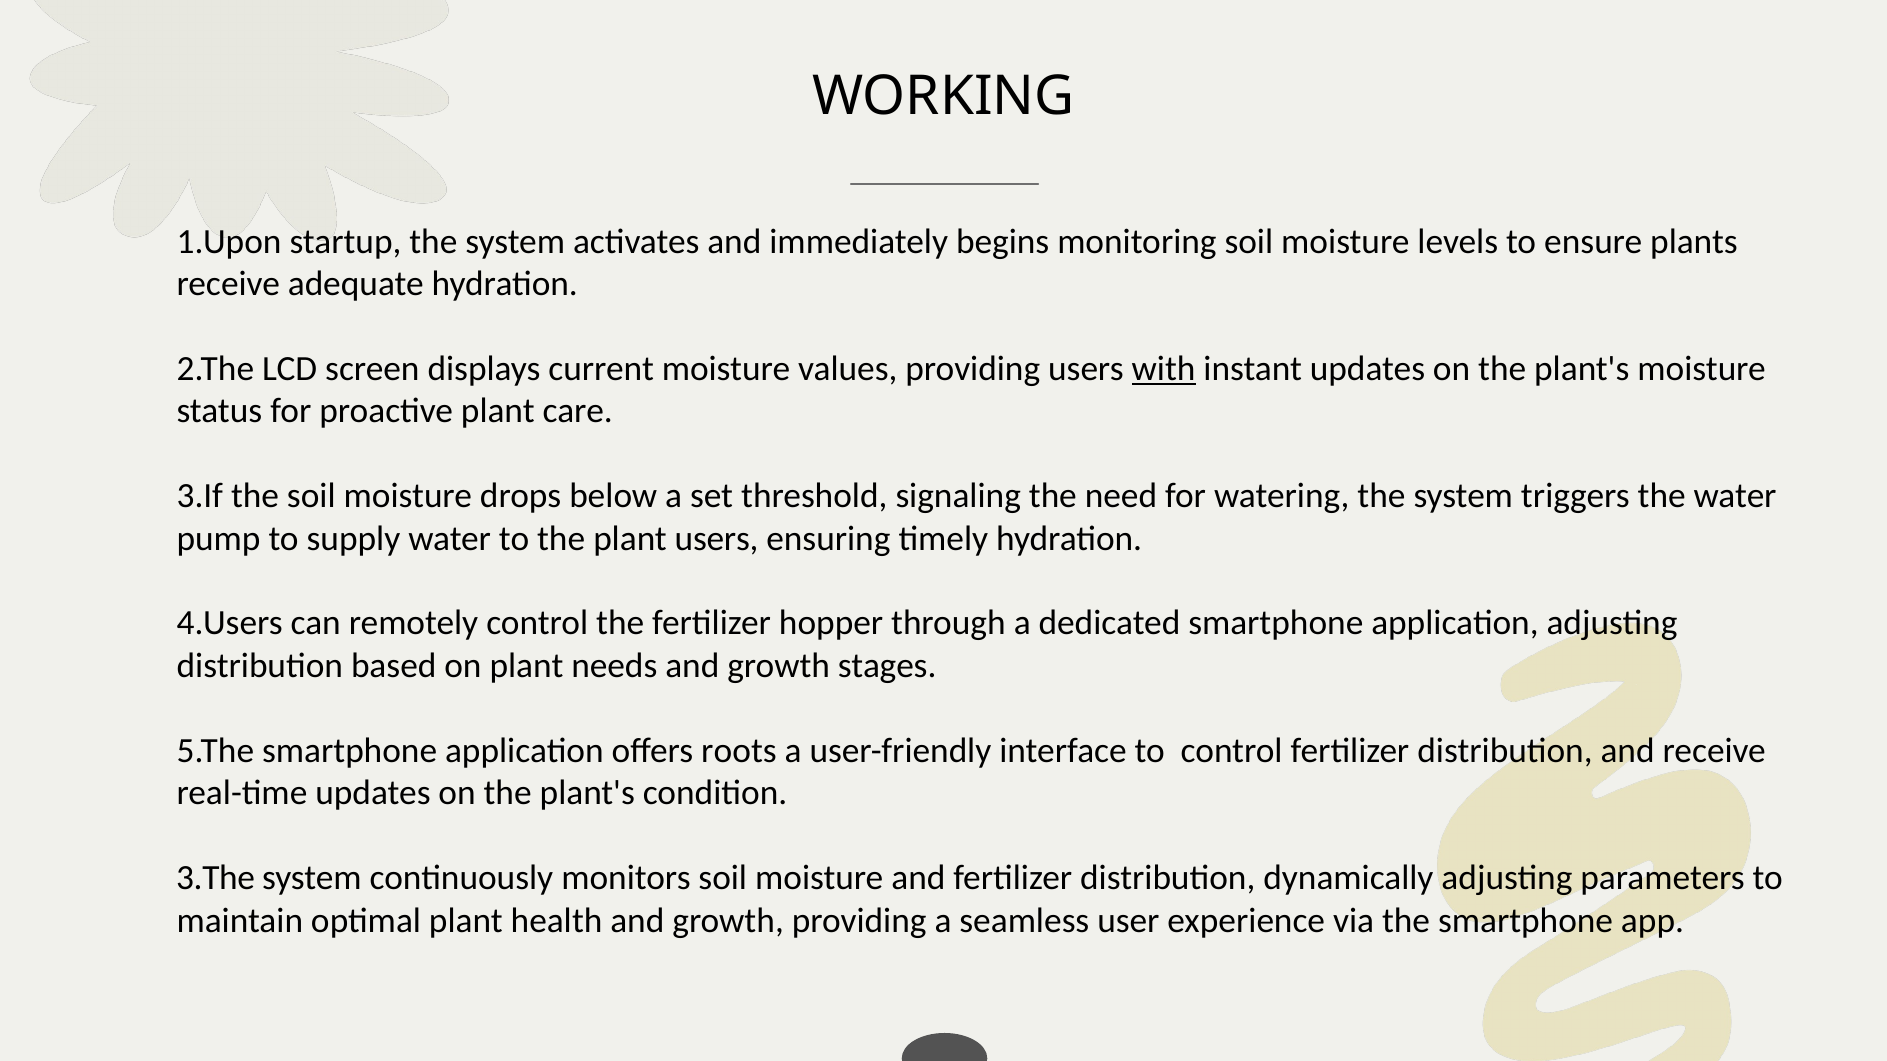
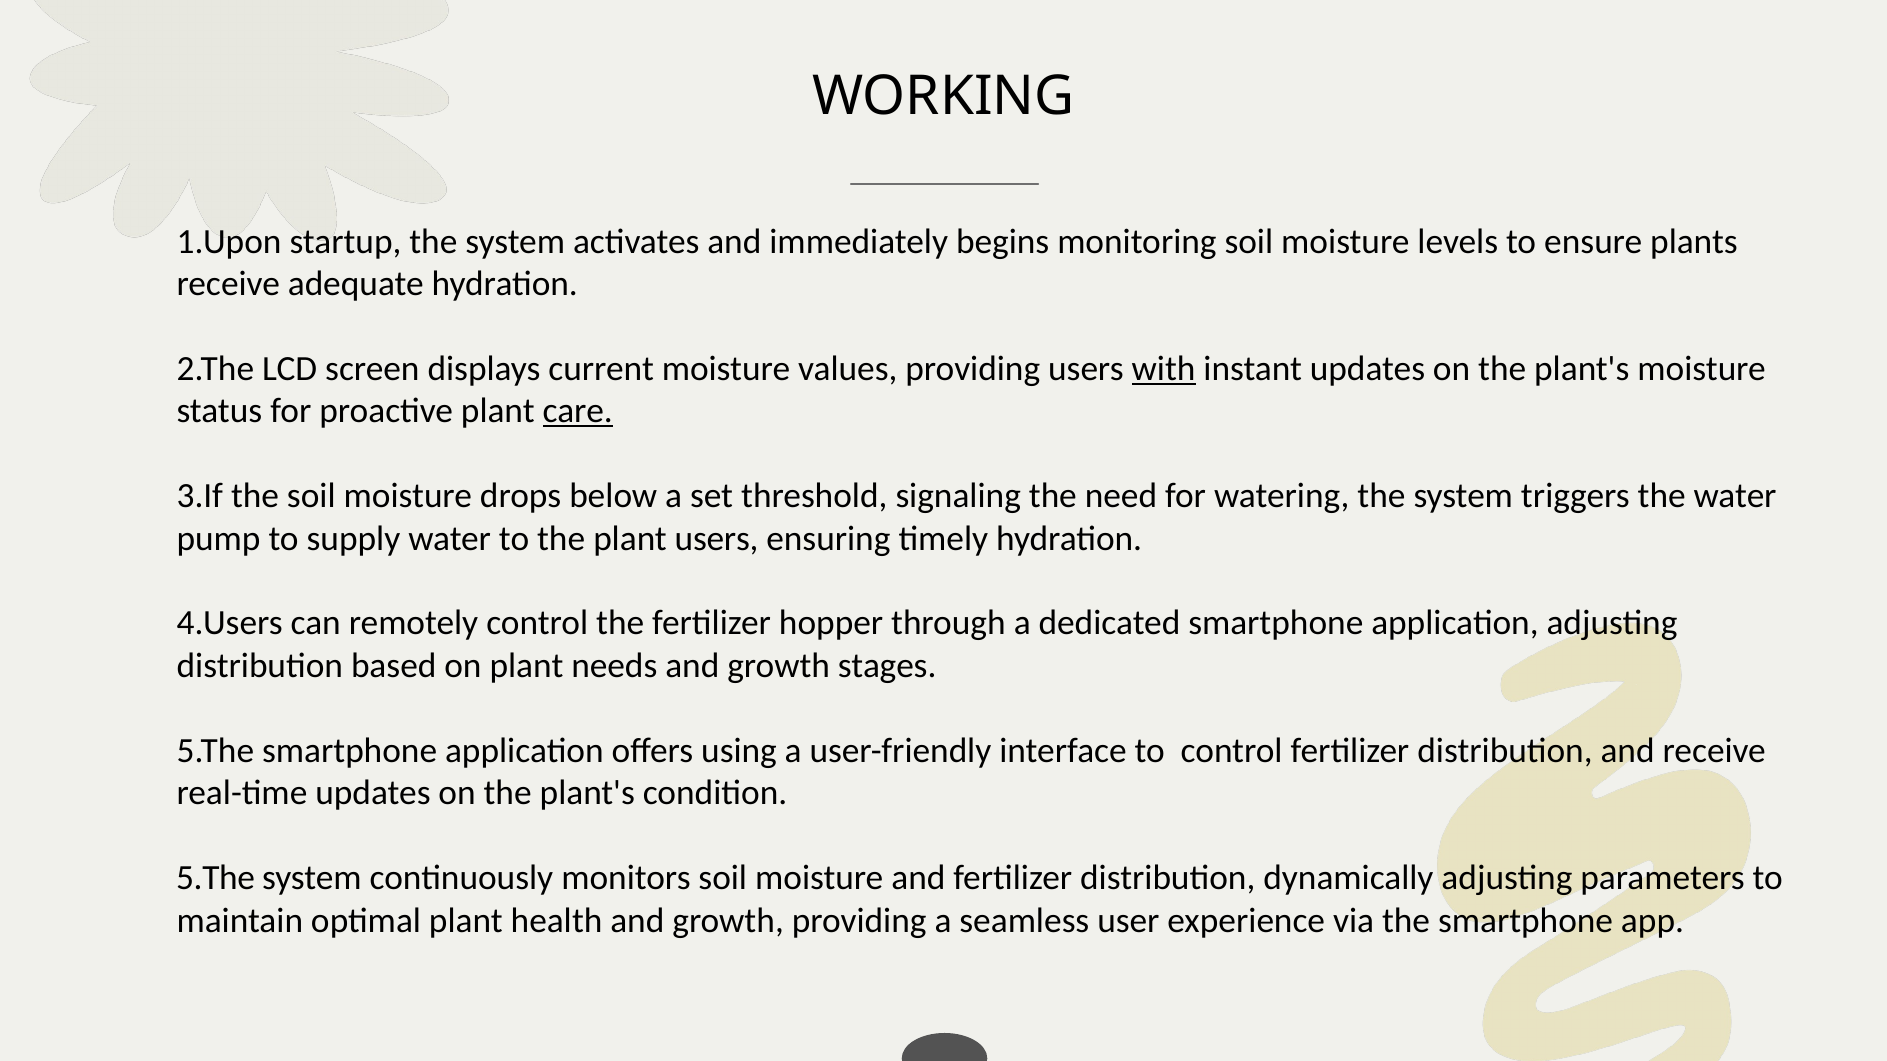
care underline: none -> present
roots: roots -> using
3.The at (216, 878): 3.The -> 5.The
